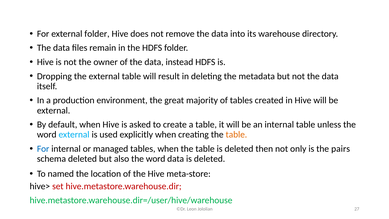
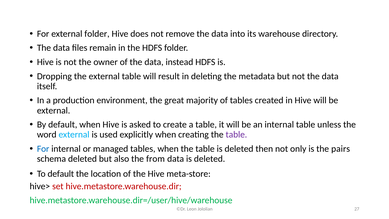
table at (236, 135) colour: orange -> purple
also the word: word -> from
To named: named -> default
